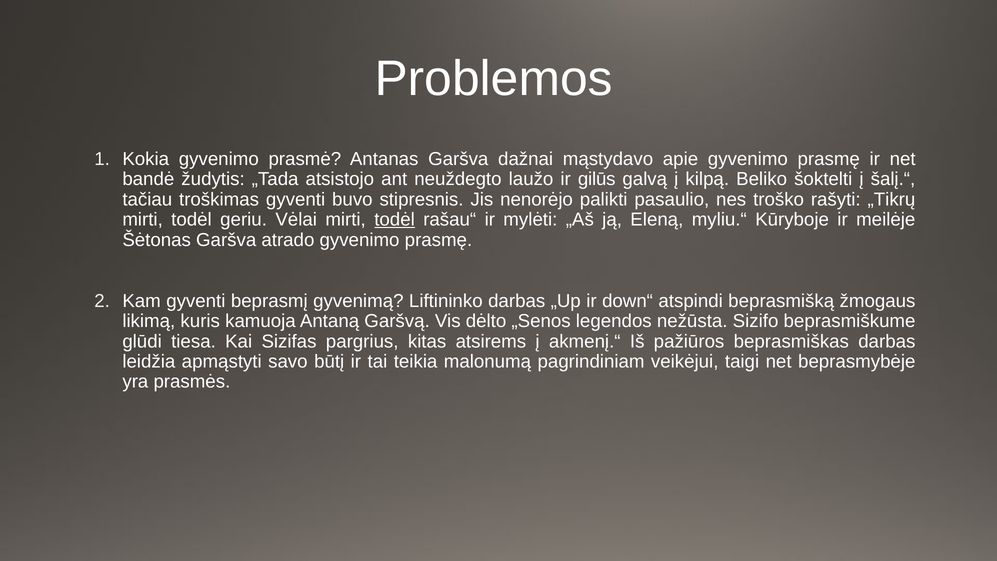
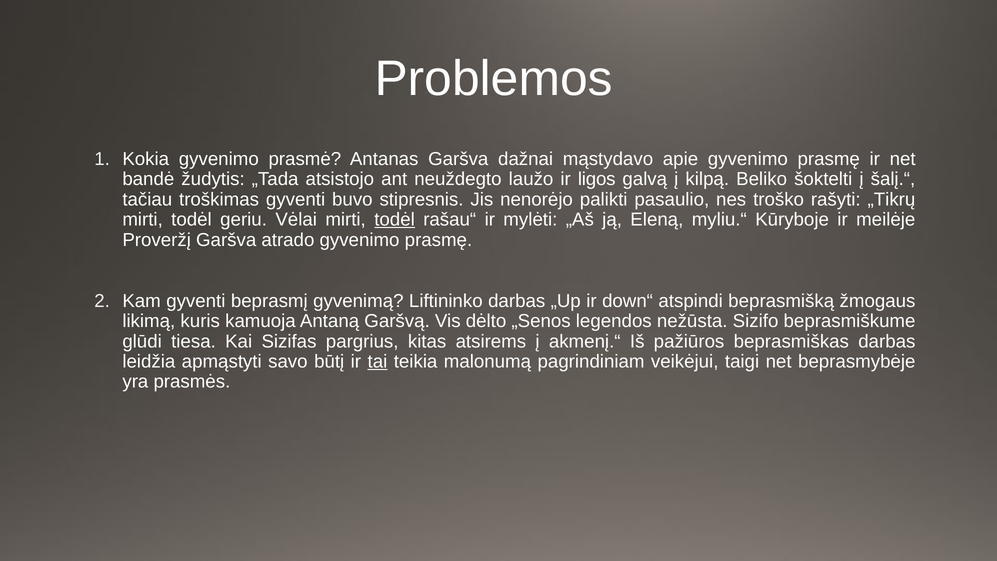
gilūs: gilūs -> ligos
Šėtonas: Šėtonas -> Proveržį
tai underline: none -> present
